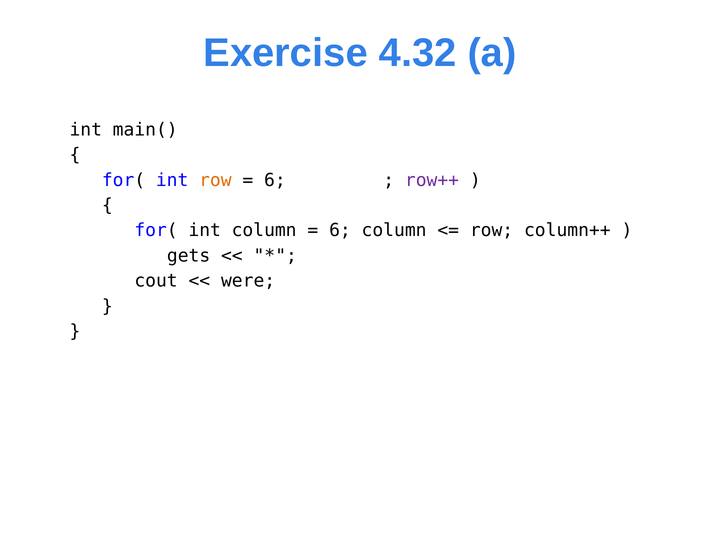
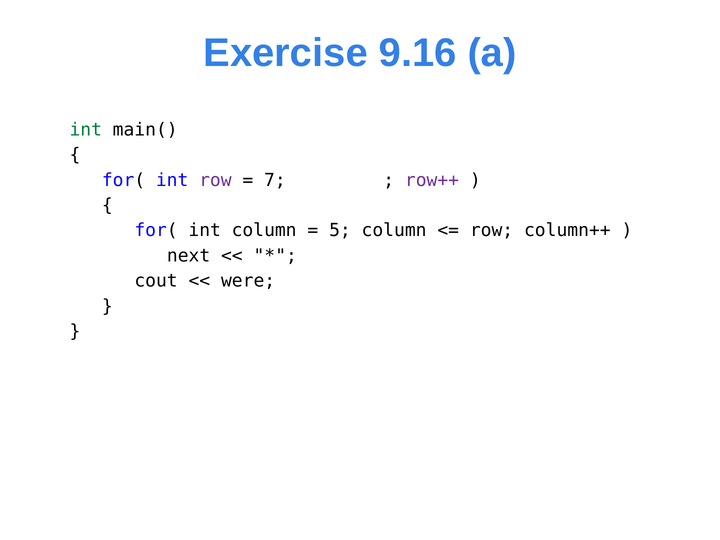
4.32: 4.32 -> 9.16
int at (86, 130) colour: black -> green
row at (215, 180) colour: orange -> purple
6 at (275, 180): 6 -> 7
6 at (340, 231): 6 -> 5
gets: gets -> next
